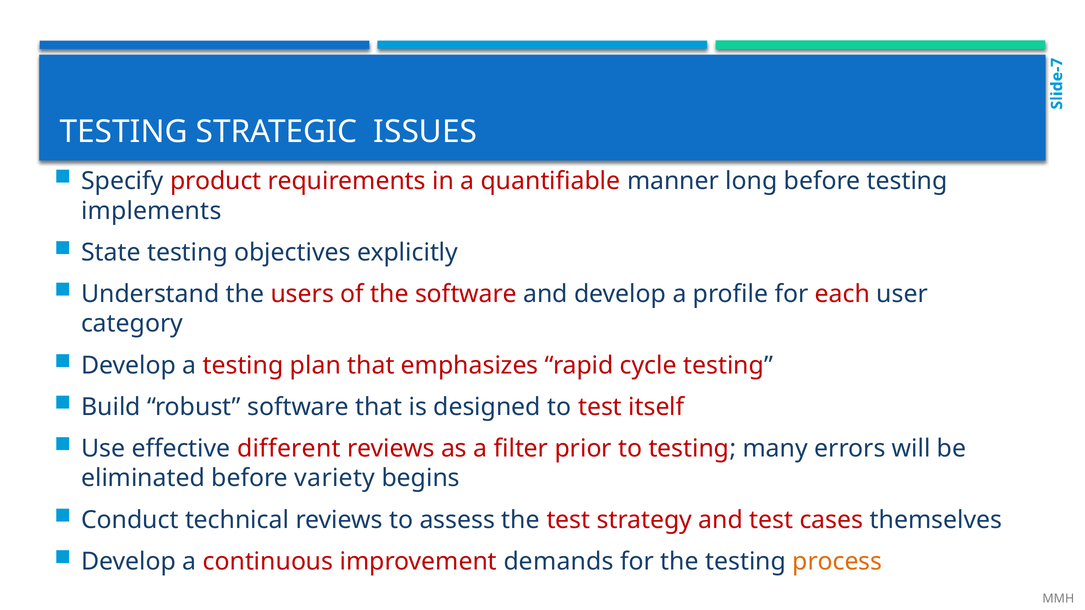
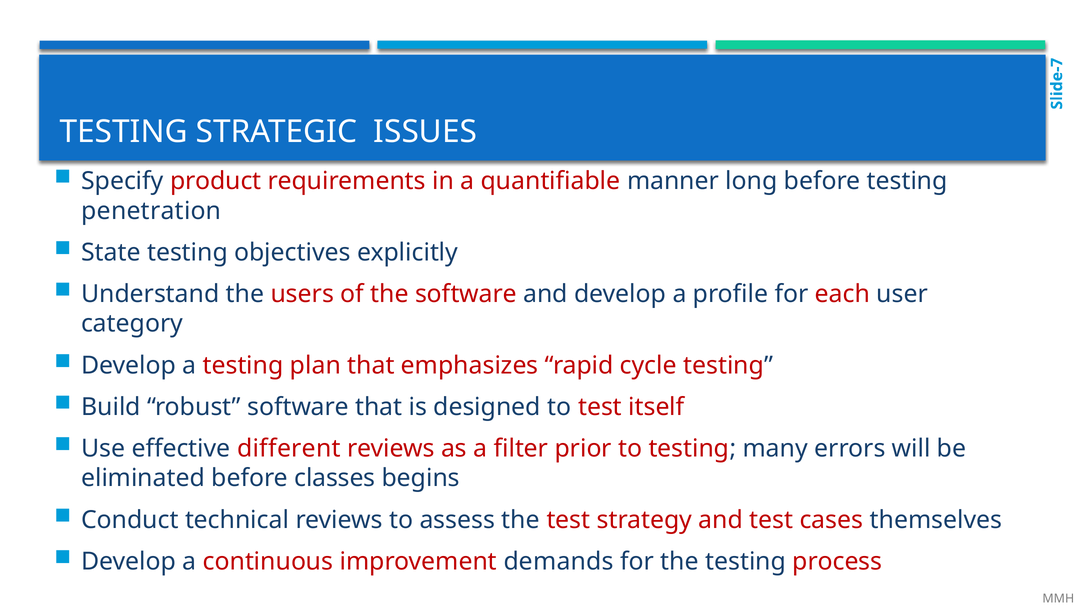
implements: implements -> penetration
variety: variety -> classes
process colour: orange -> red
